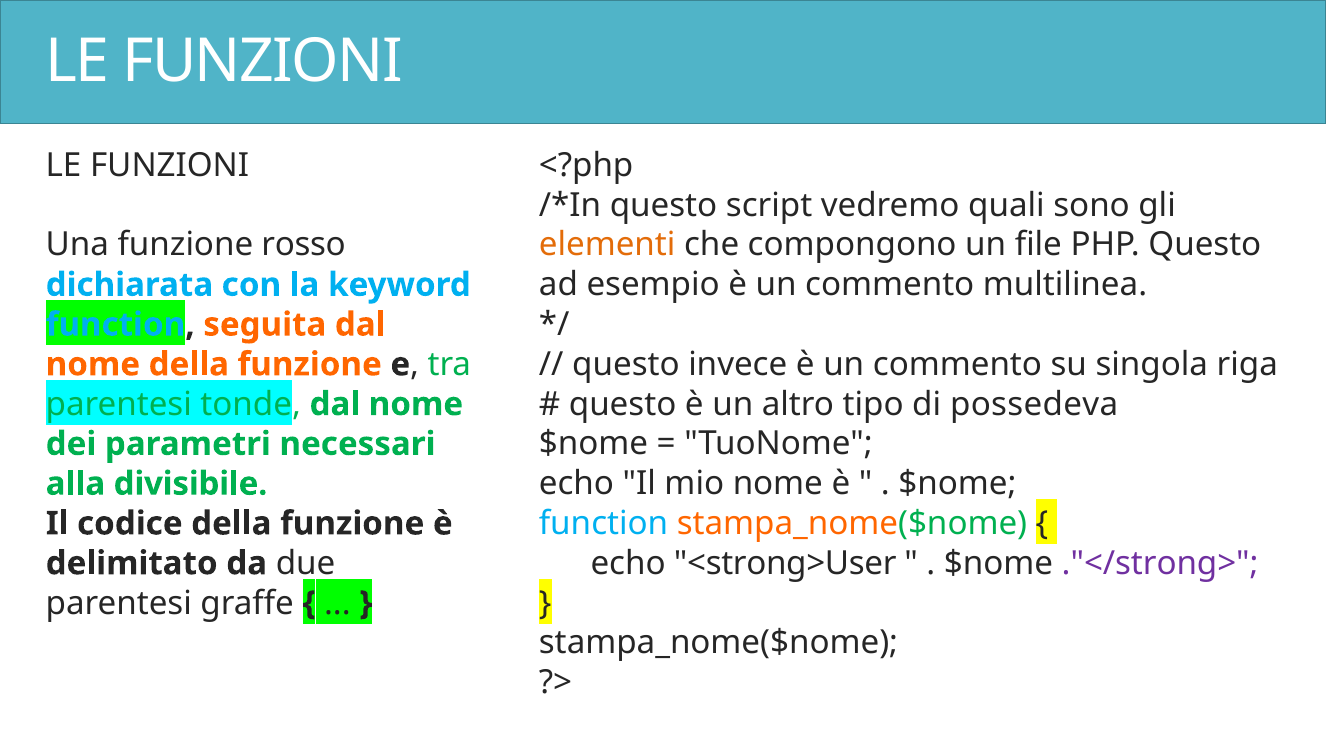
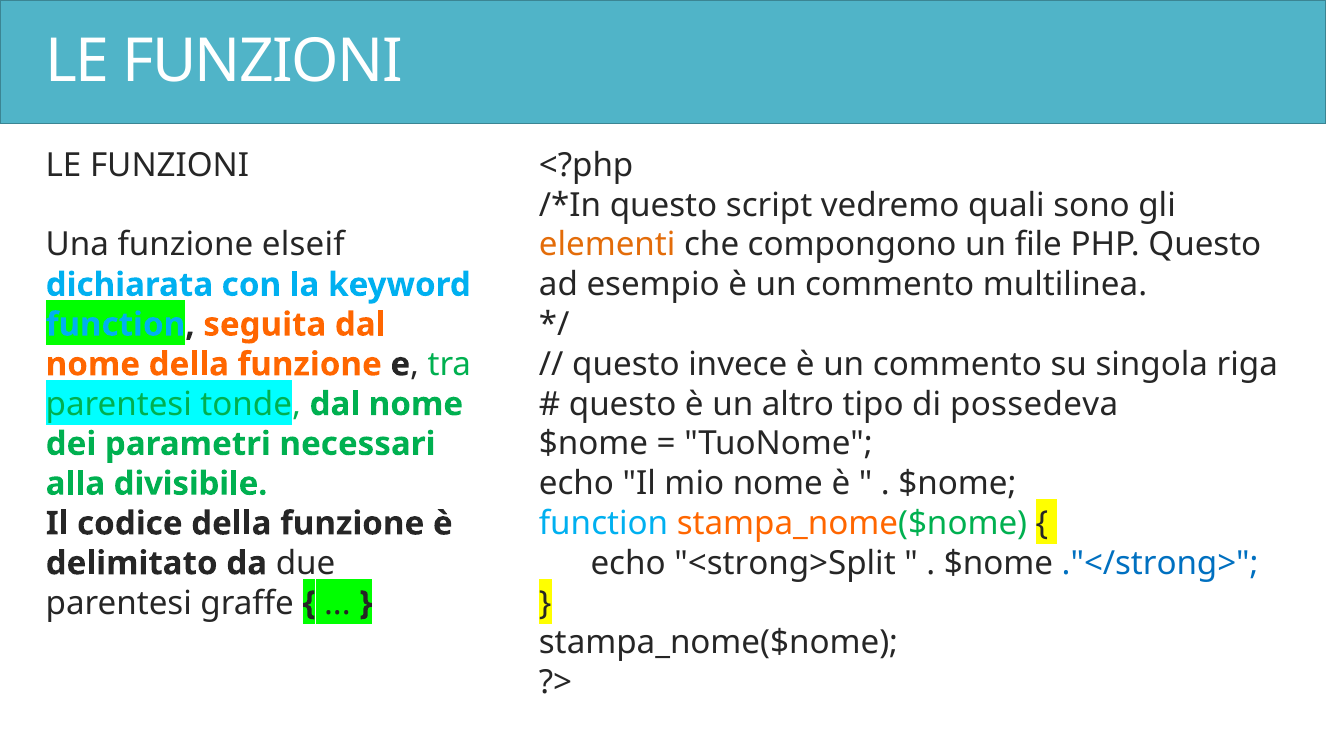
rosso: rosso -> elseif
<strong>User: <strong>User -> <strong>Split
."</strong> colour: purple -> blue
